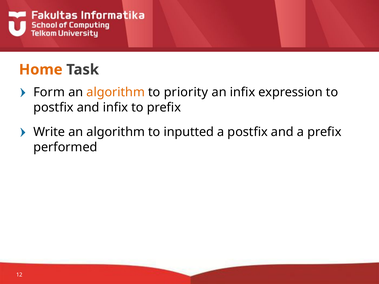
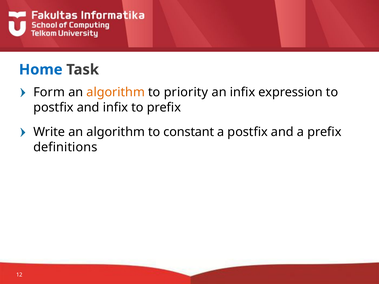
Home colour: orange -> blue
inputted: inputted -> constant
performed: performed -> definitions
